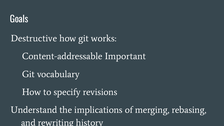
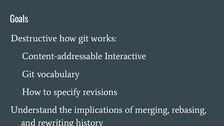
Important: Important -> Interactive
